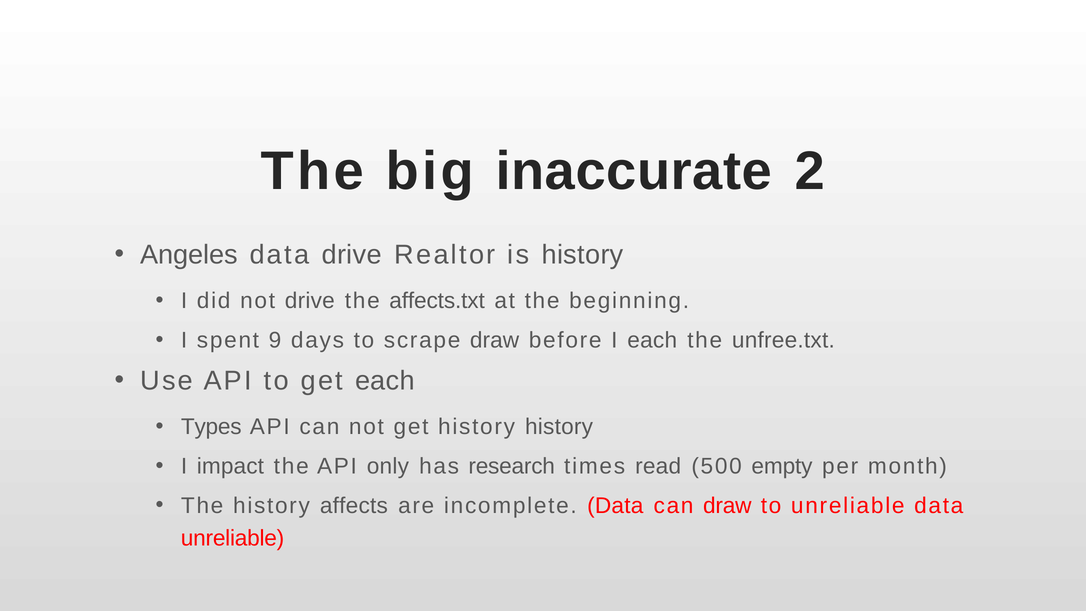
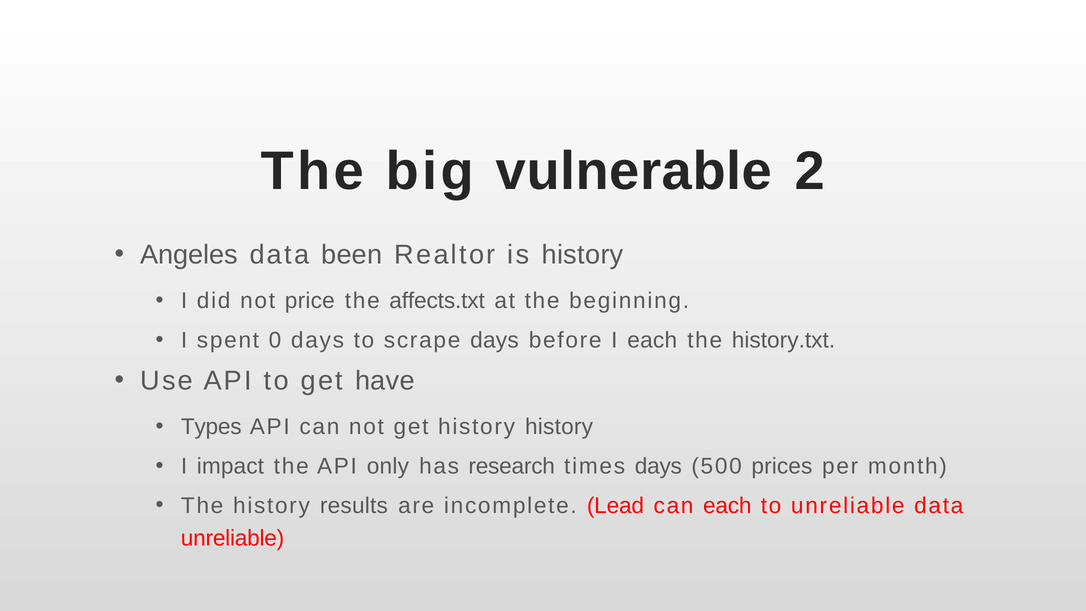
inaccurate: inaccurate -> vulnerable
data drive: drive -> been
not drive: drive -> price
9: 9 -> 0
scrape draw: draw -> days
unfree.txt: unfree.txt -> history.txt
get each: each -> have
times read: read -> days
empty: empty -> prices
affects: affects -> results
incomplete Data: Data -> Lead
can draw: draw -> each
